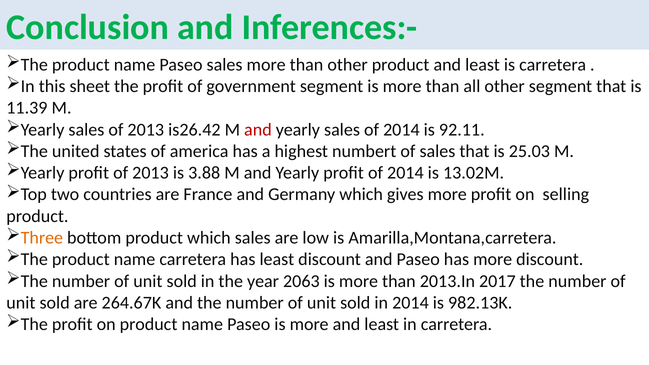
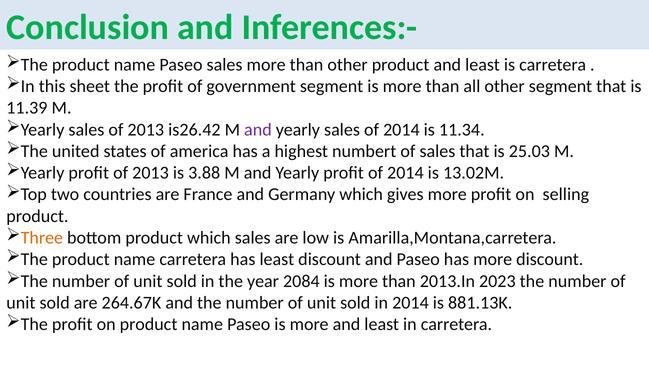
and at (258, 130) colour: red -> purple
92.11: 92.11 -> 11.34
2063: 2063 -> 2084
2017: 2017 -> 2023
982.13K: 982.13K -> 881.13K
